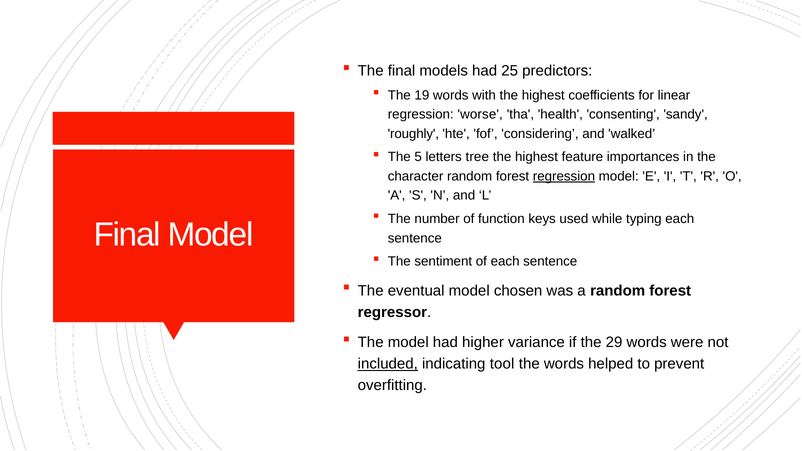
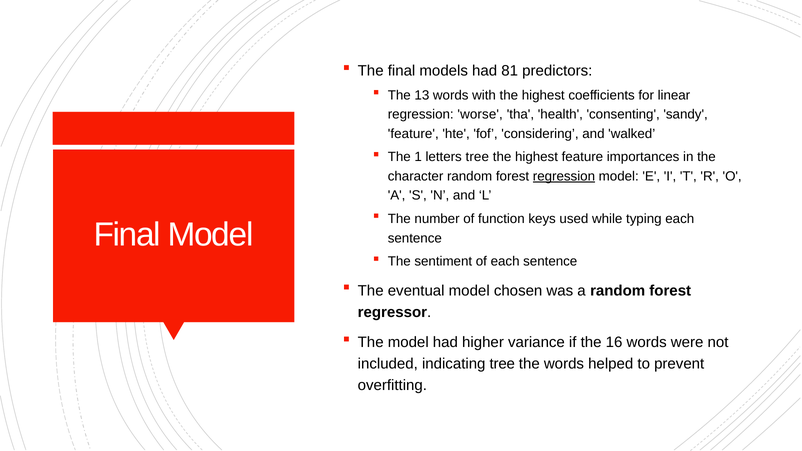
25: 25 -> 81
19: 19 -> 13
roughly at (413, 134): roughly -> feature
5: 5 -> 1
29: 29 -> 16
included underline: present -> none
indicating tool: tool -> tree
